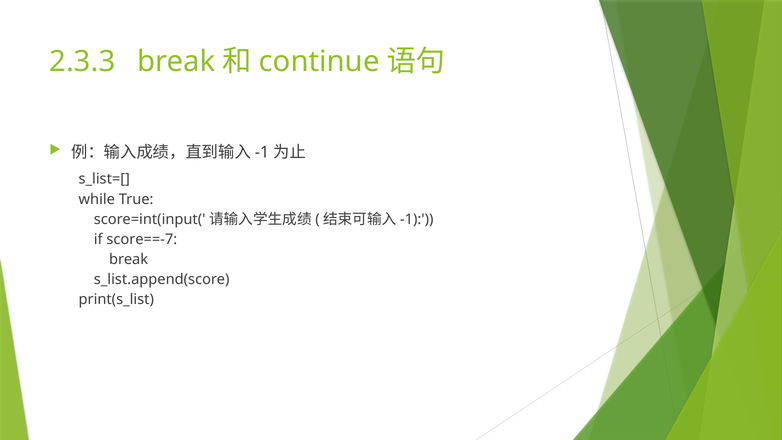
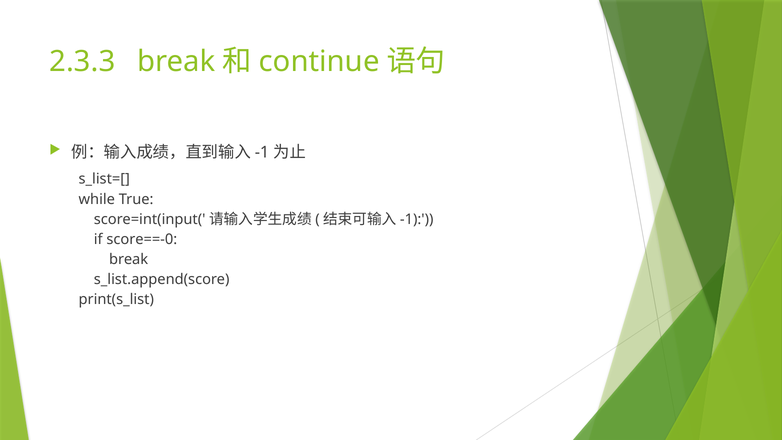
score==-7: score==-7 -> score==-0
